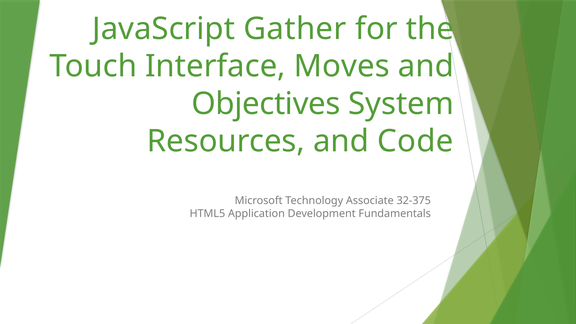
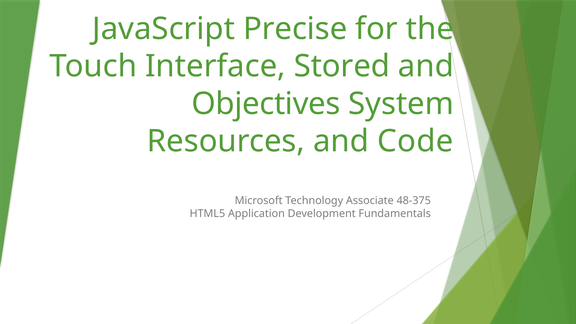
Gather: Gather -> Precise
Moves: Moves -> Stored
32-375: 32-375 -> 48-375
